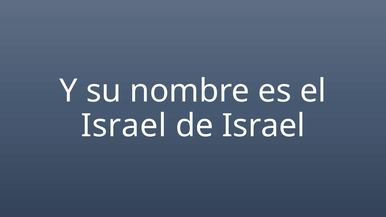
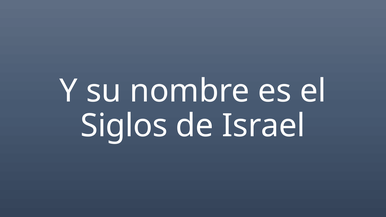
Israel at (124, 126): Israel -> Siglos
